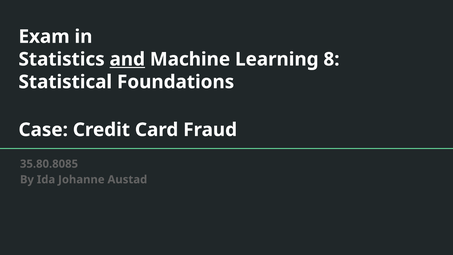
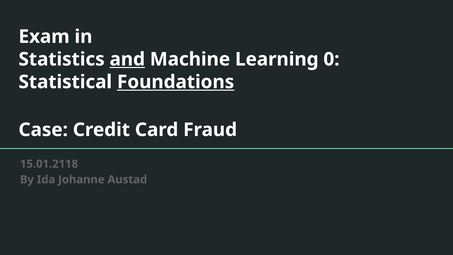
8: 8 -> 0
Foundations underline: none -> present
35.80.8085: 35.80.8085 -> 15.01.2118
